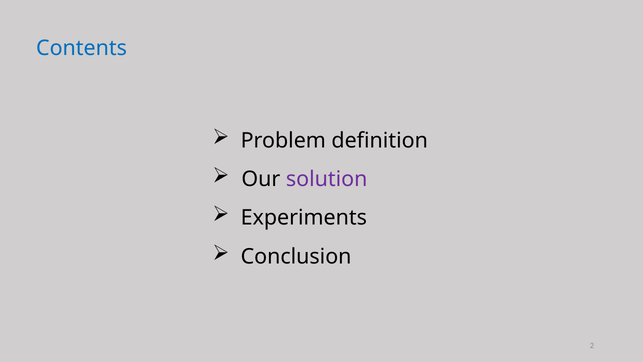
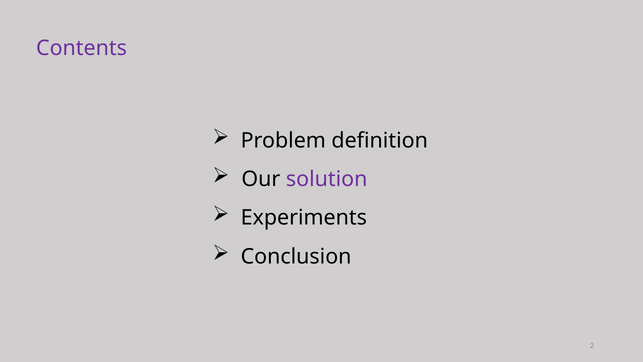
Contents colour: blue -> purple
